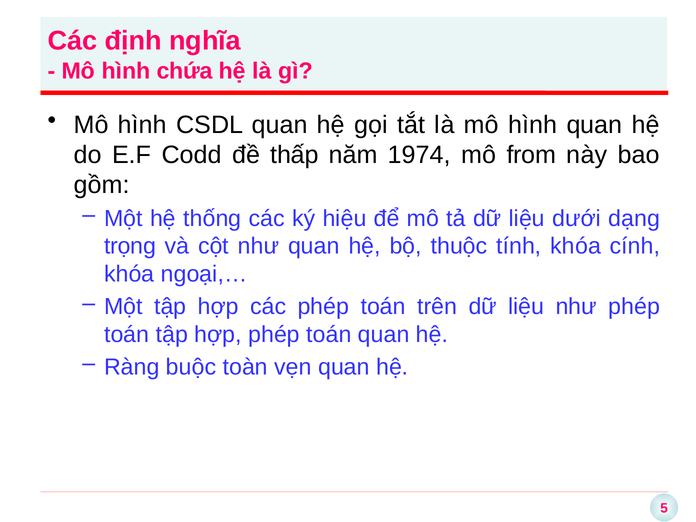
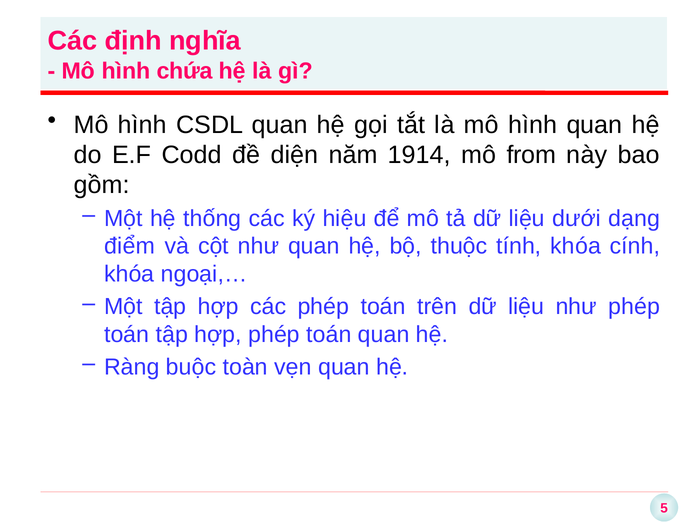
thấp: thấp -> diện
1974: 1974 -> 1914
trọng: trọng -> điểm
